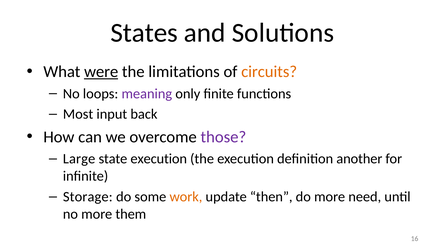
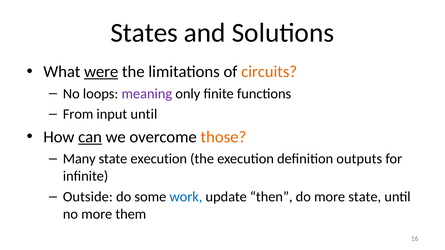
Most: Most -> From
input back: back -> until
can underline: none -> present
those colour: purple -> orange
Large: Large -> Many
another: another -> outputs
Storage: Storage -> Outside
work colour: orange -> blue
more need: need -> state
